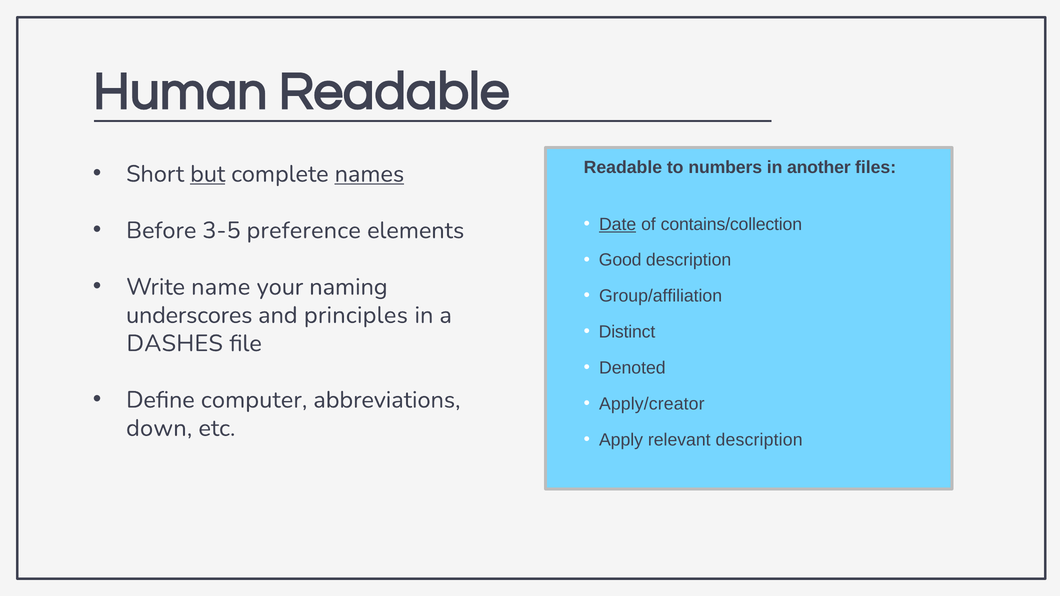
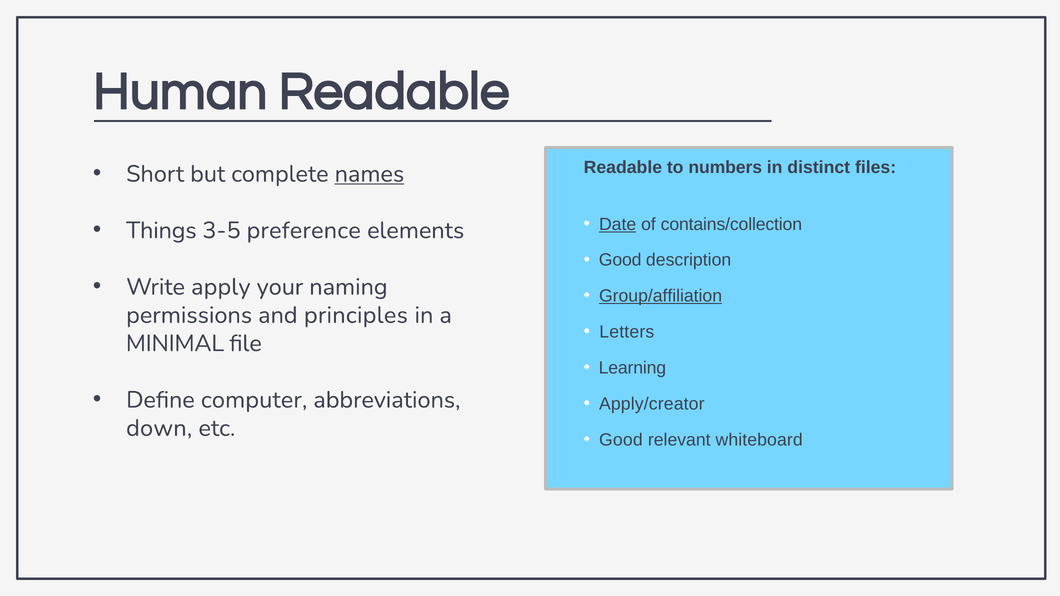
another: another -> distinct
but underline: present -> none
Before: Before -> Things
name: name -> apply
Group/affiliation underline: none -> present
underscores: underscores -> permissions
Distinct: Distinct -> Letters
DASHES: DASHES -> MINIMAL
Denoted: Denoted -> Learning
Apply at (621, 440): Apply -> Good
relevant description: description -> whiteboard
